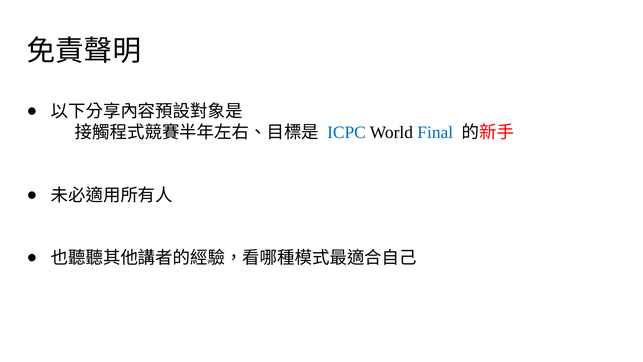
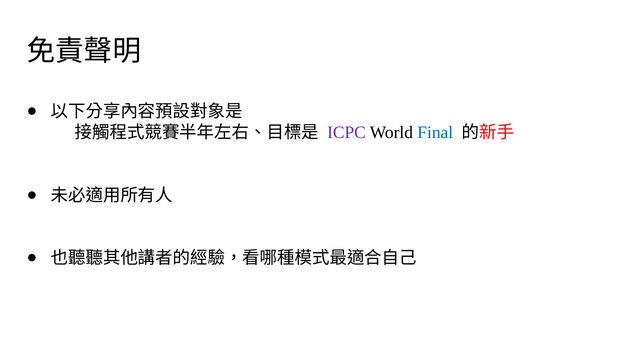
ICPC colour: blue -> purple
